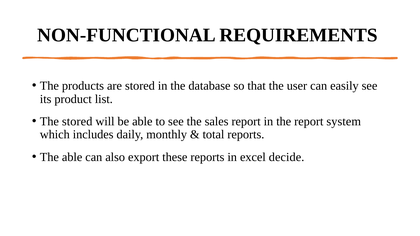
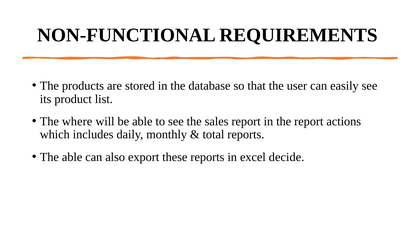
The stored: stored -> where
system: system -> actions
